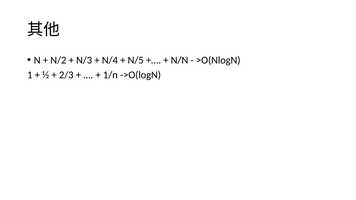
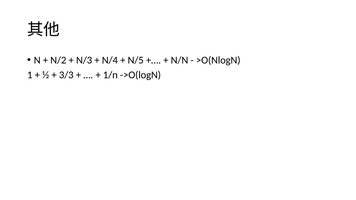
2/3: 2/3 -> 3/3
